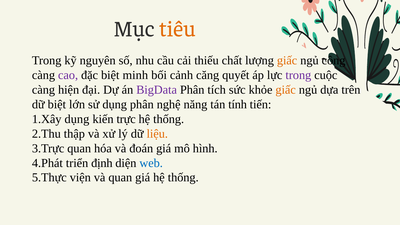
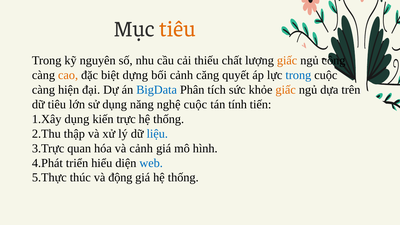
cao colour: purple -> orange
minh: minh -> dựng
trong at (298, 75) colour: purple -> blue
BigData colour: purple -> blue
dữ biệt: biệt -> tiêu
dụng phân: phân -> năng
nghệ năng: năng -> cuộc
liệu colour: orange -> blue
và đoán: đoán -> cảnh
định: định -> hiểu
viện: viện -> thúc
và quan: quan -> động
